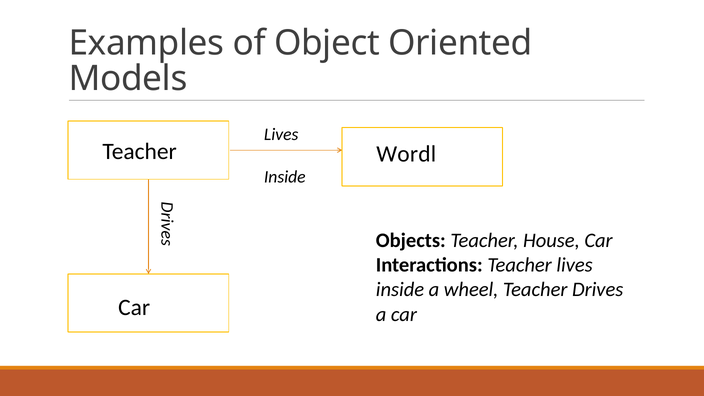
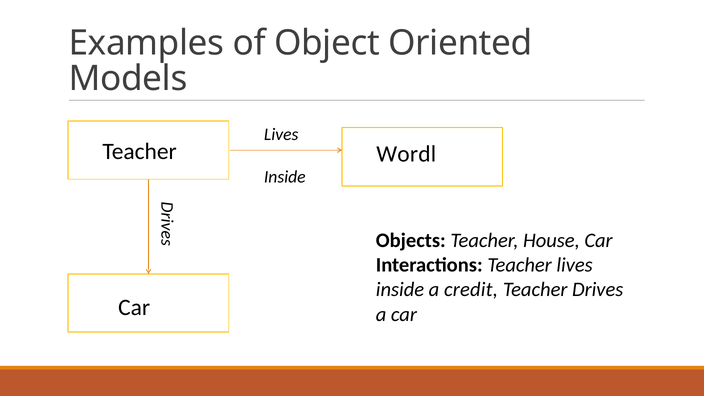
wheel: wheel -> credit
